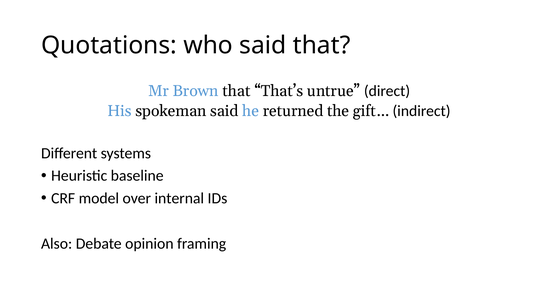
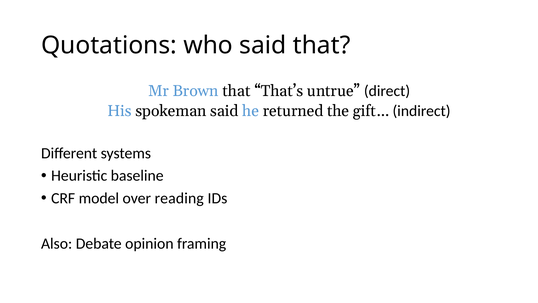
internal: internal -> reading
